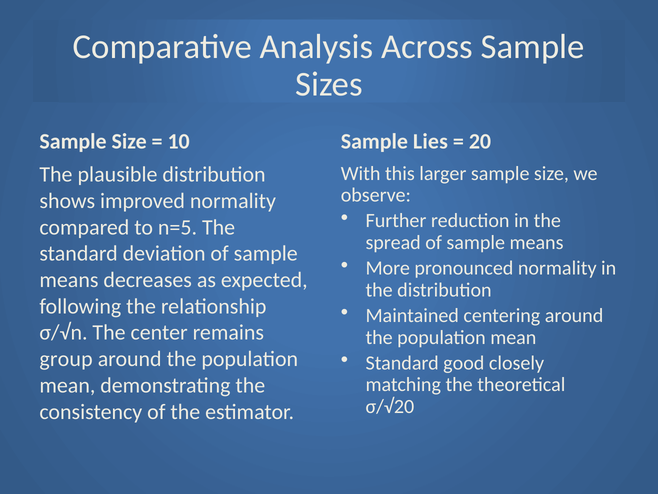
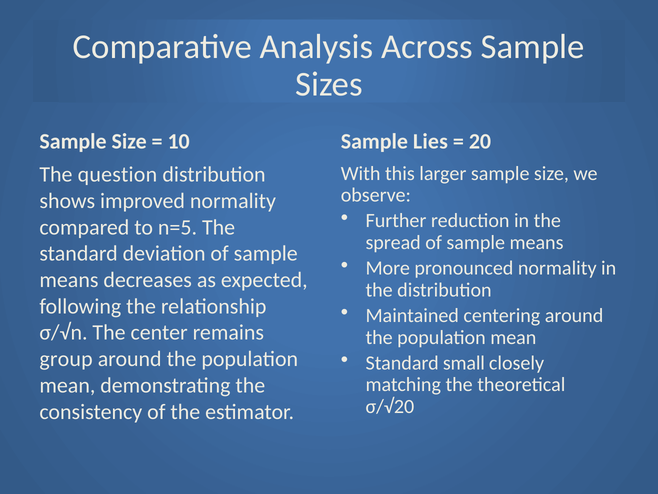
plausible: plausible -> question
good: good -> small
